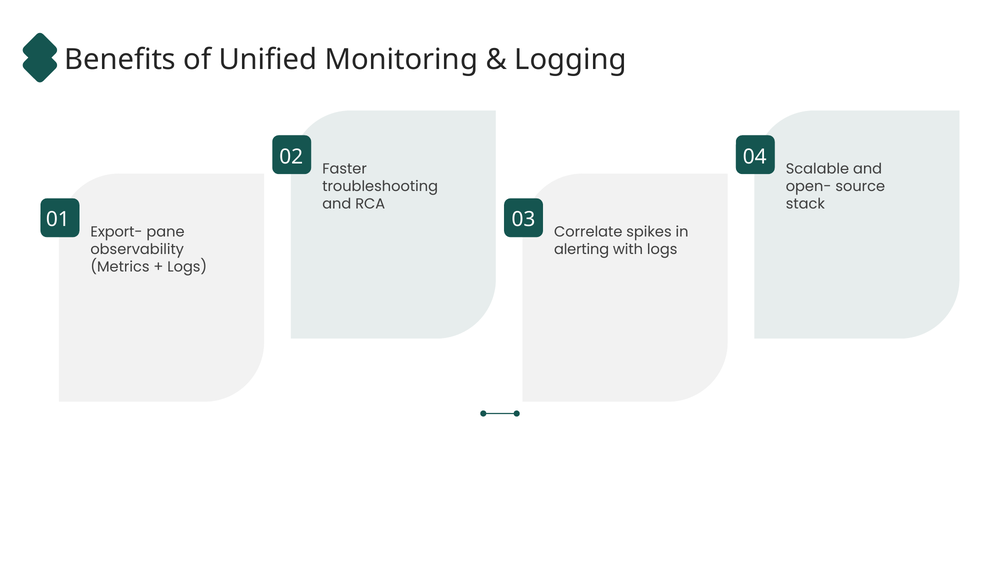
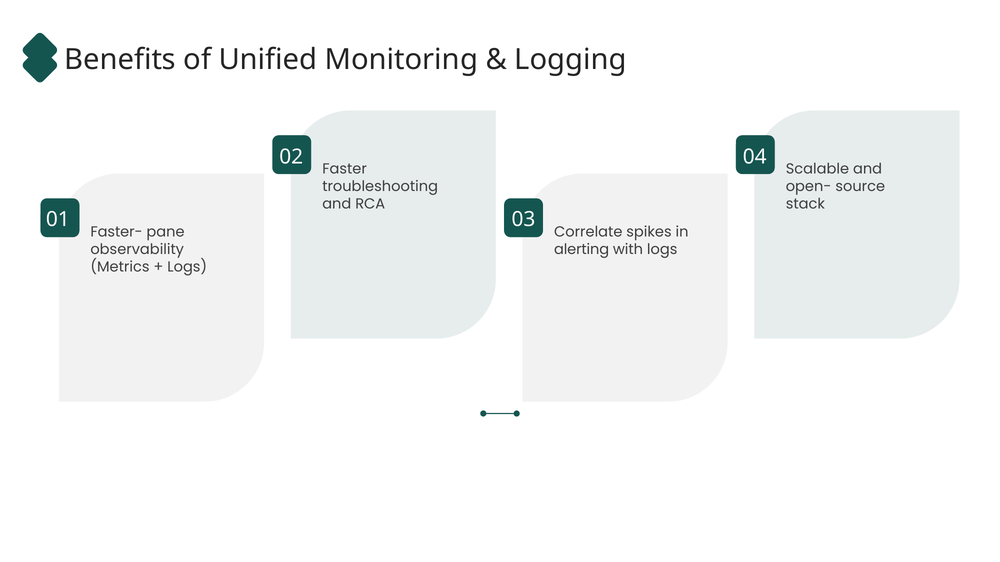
Export-: Export- -> Faster-
